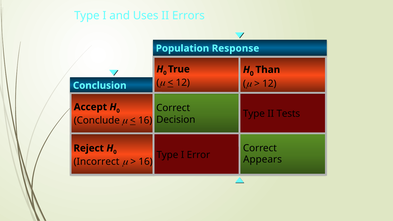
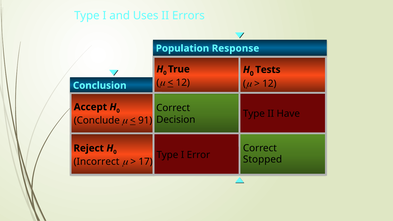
Than: Than -> Tests
Tests: Tests -> Have
16 at (145, 120): 16 -> 91
Appears: Appears -> Stopped
16 at (146, 162): 16 -> 17
